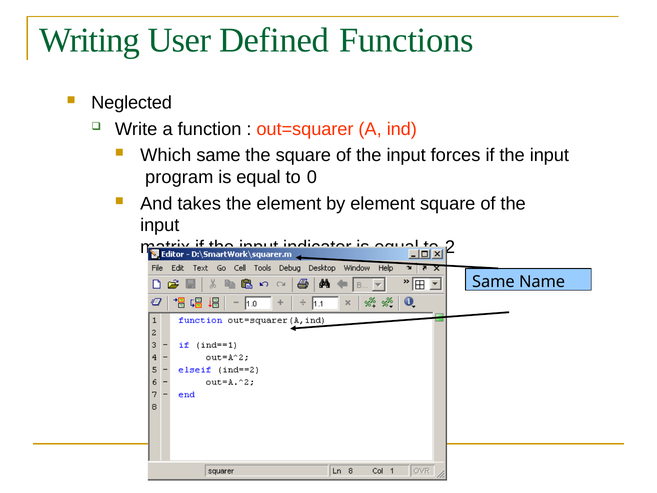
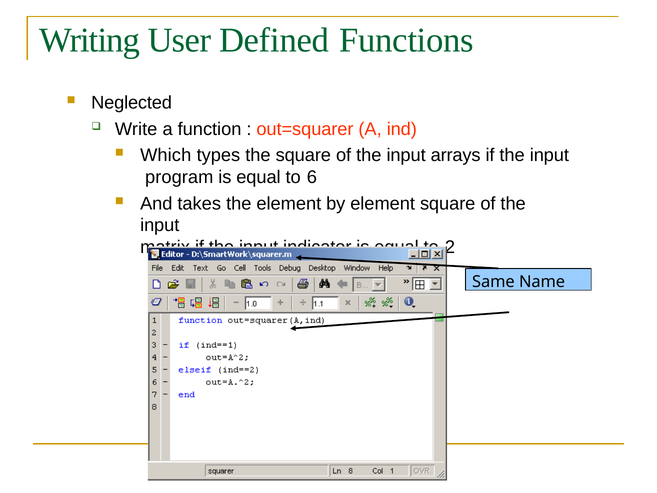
Which same: same -> types
forces: forces -> arrays
0: 0 -> 6
